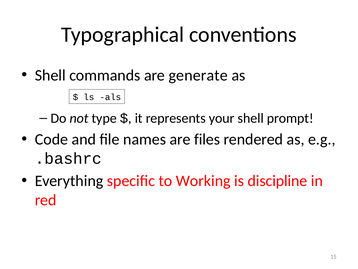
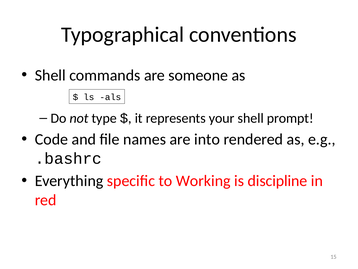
generate: generate -> someone
files: files -> into
